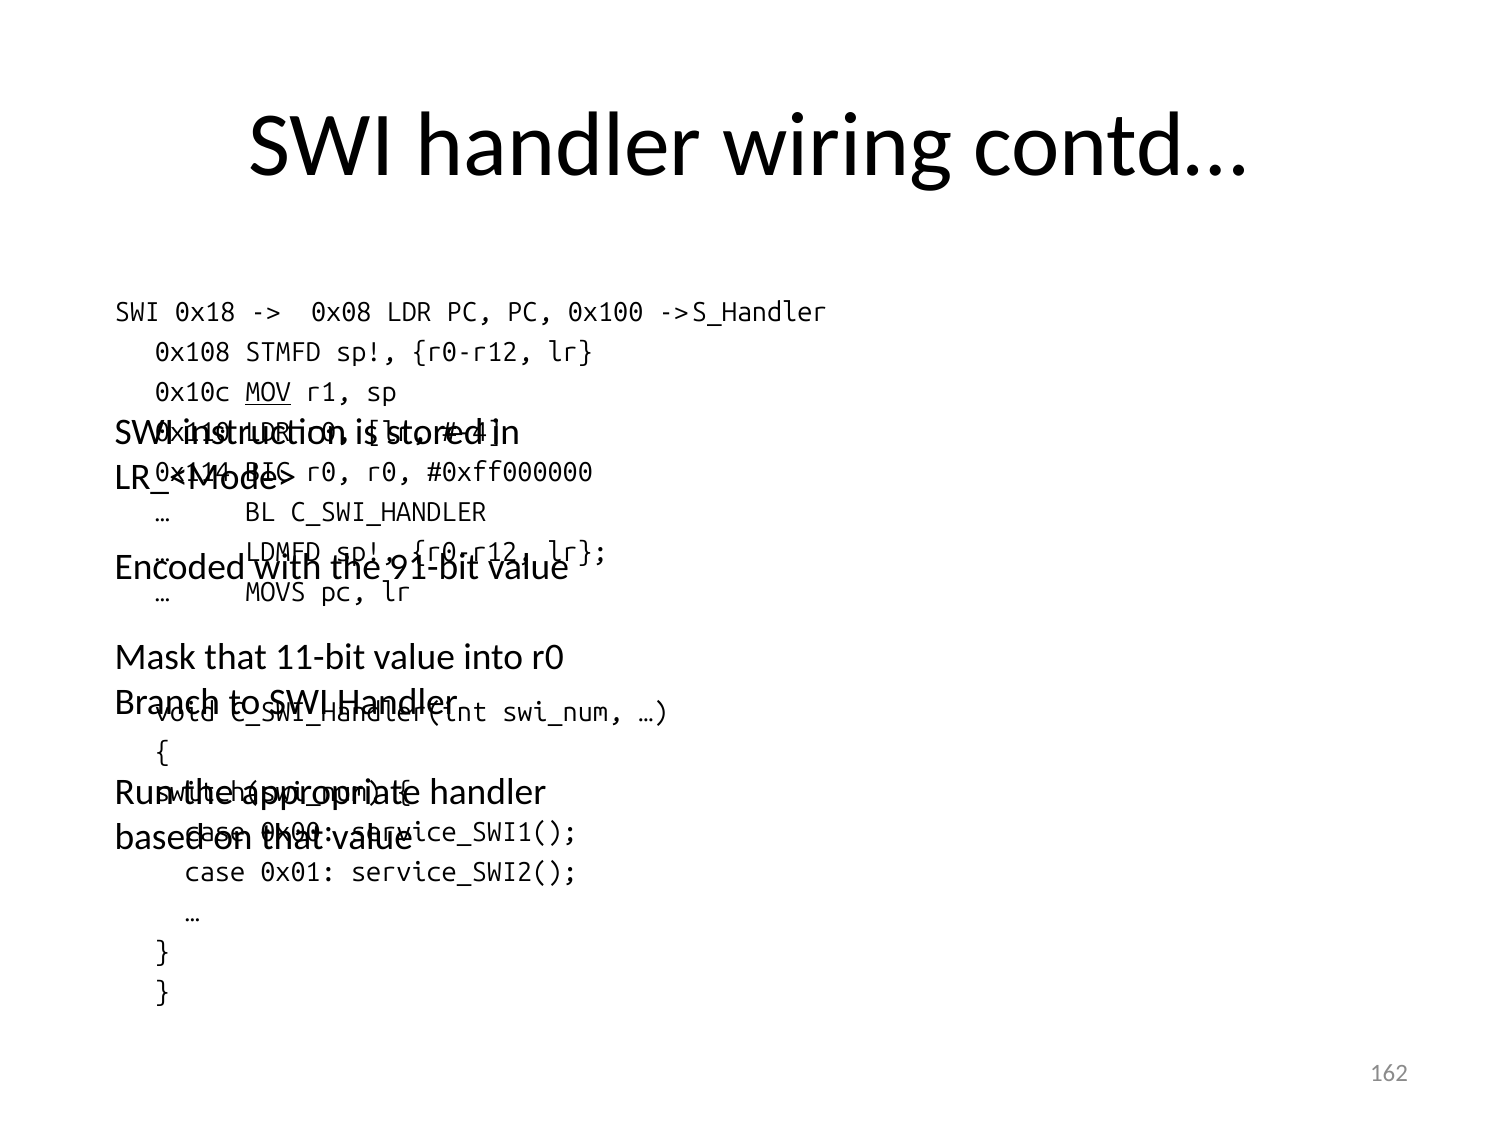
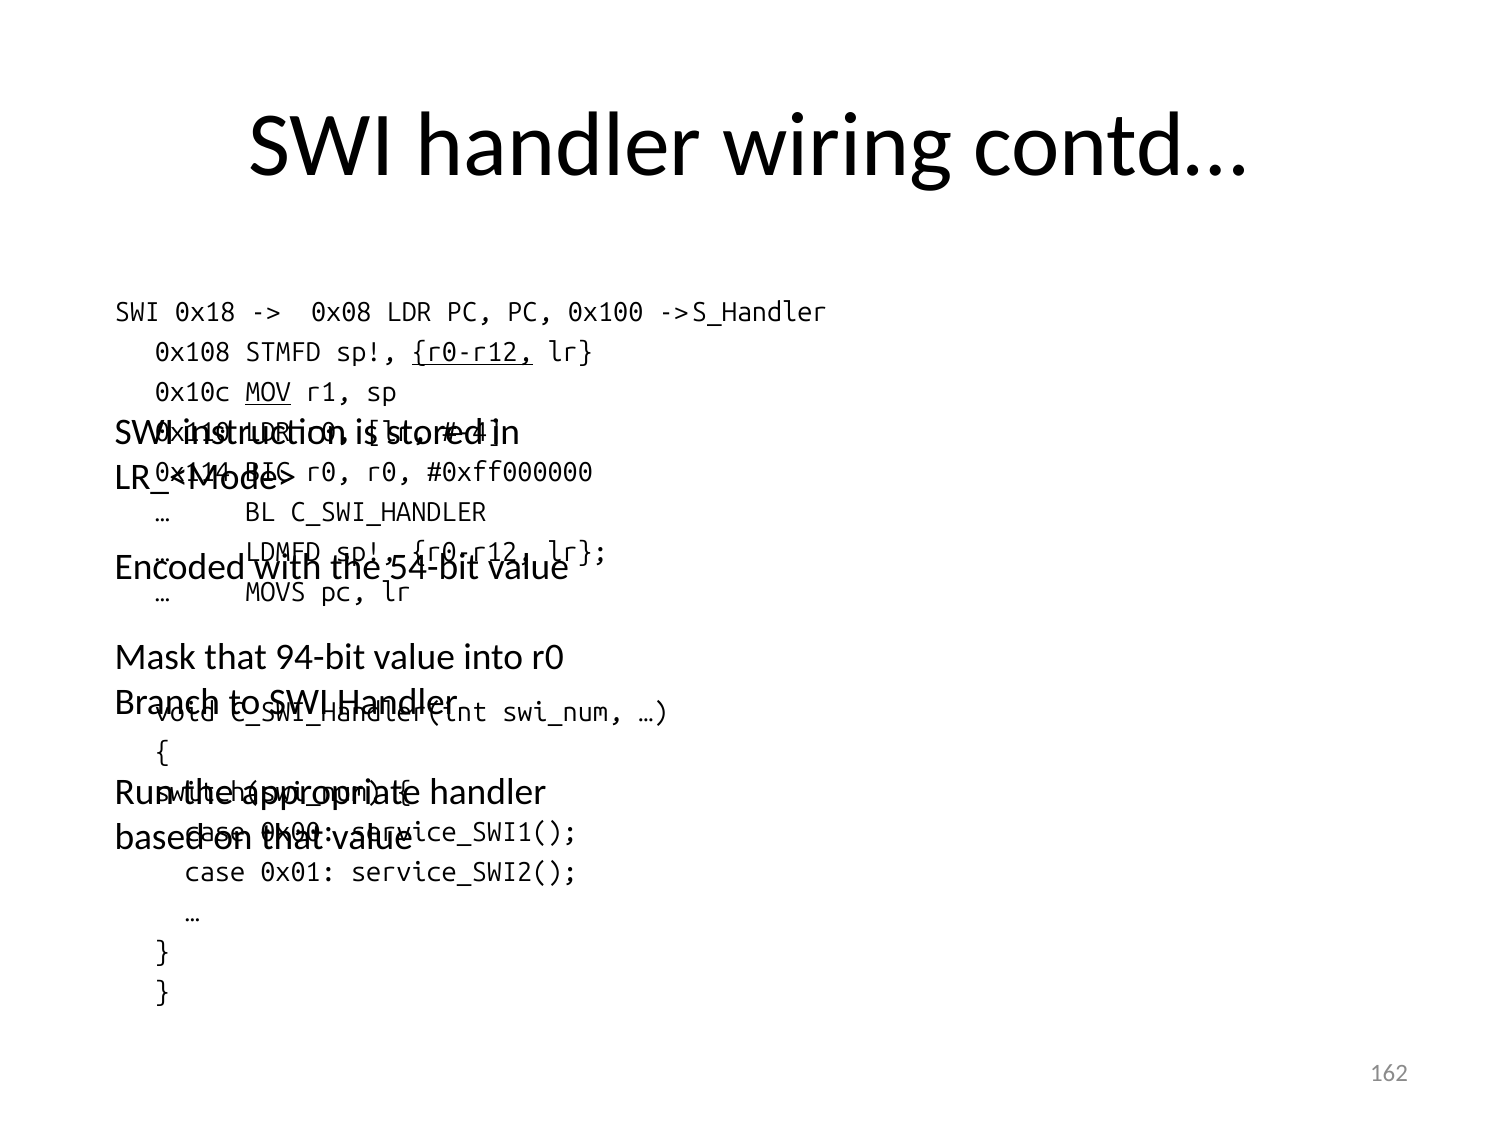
r0-r12 at (472, 353) underline: none -> present
91-bit: 91-bit -> 54-bit
11-bit: 11-bit -> 94-bit
